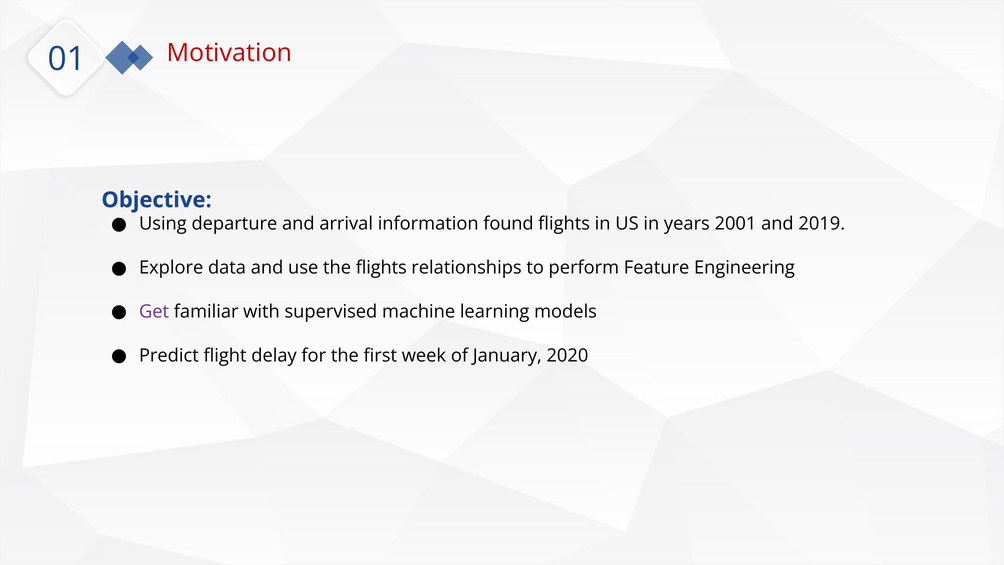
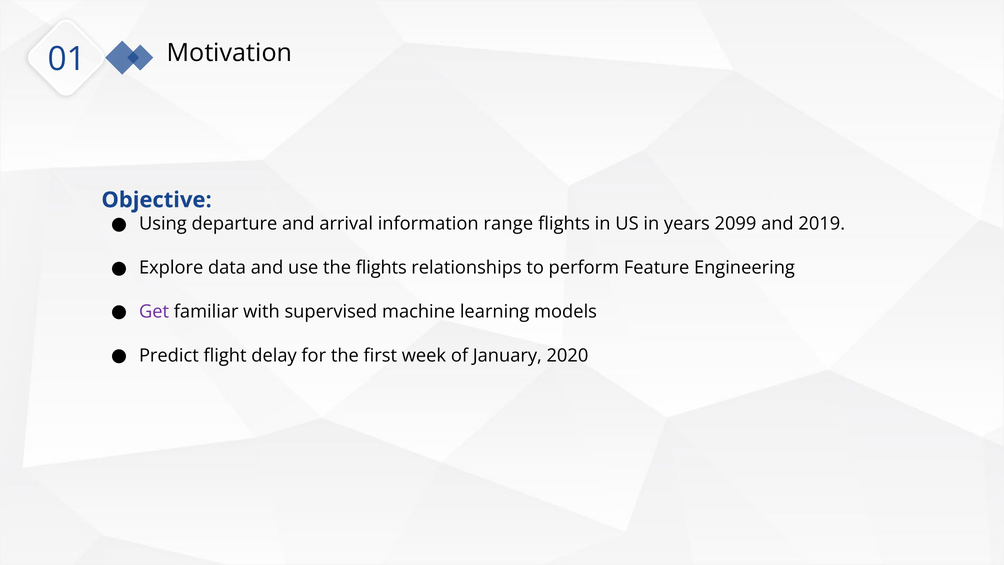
Motivation colour: red -> black
found: found -> range
2001: 2001 -> 2099
